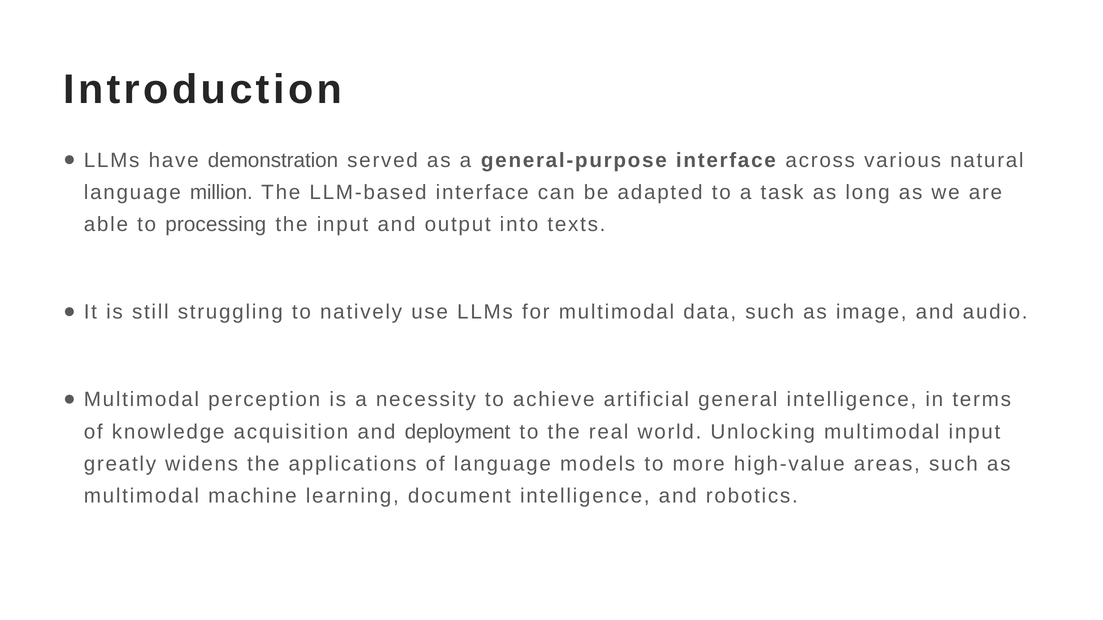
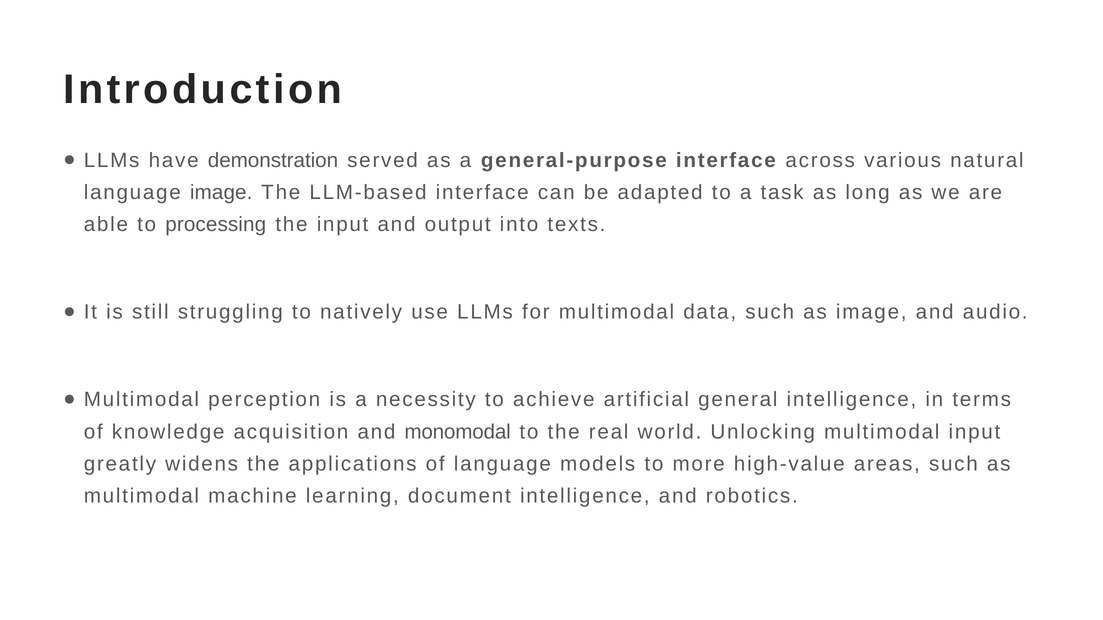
language million: million -> image
deployment: deployment -> monomodal
